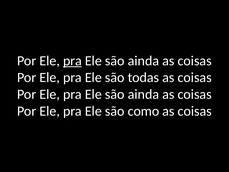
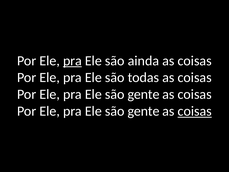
ainda at (143, 94): ainda -> gente
como at (143, 111): como -> gente
coisas at (195, 111) underline: none -> present
